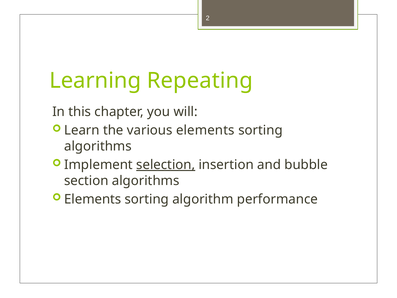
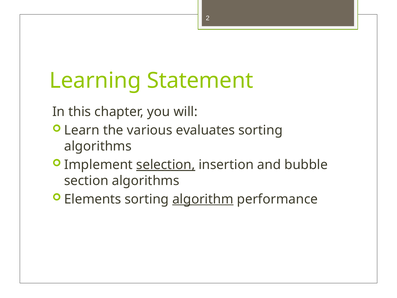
Repeating: Repeating -> Statement
various elements: elements -> evaluates
algorithm underline: none -> present
